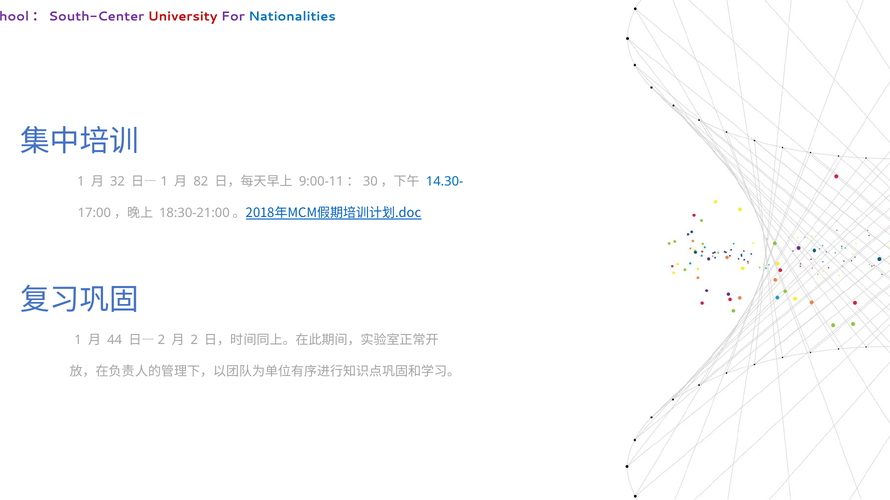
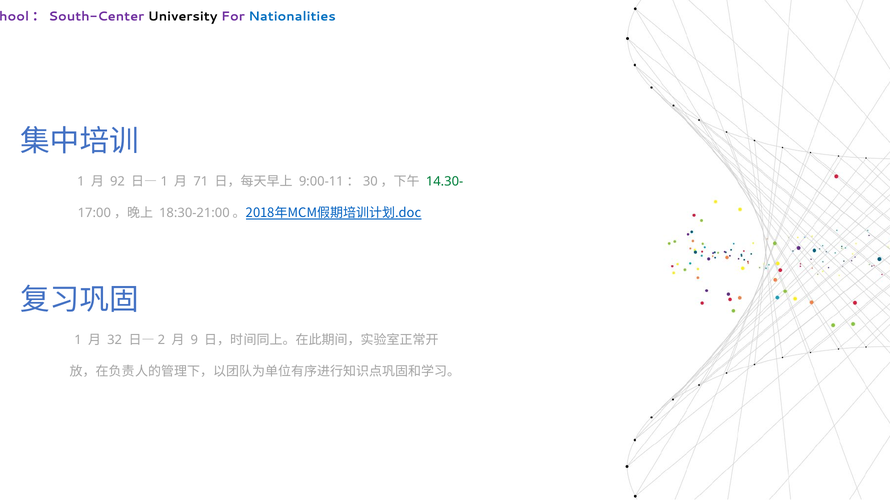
University colour: red -> black
32: 32 -> 92
82: 82 -> 71
14.30- colour: blue -> green
44: 44 -> 32
2: 2 -> 9
